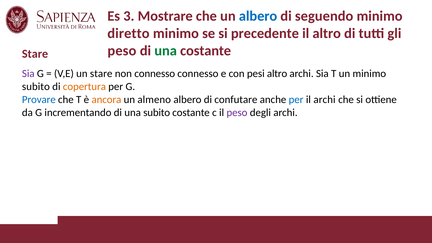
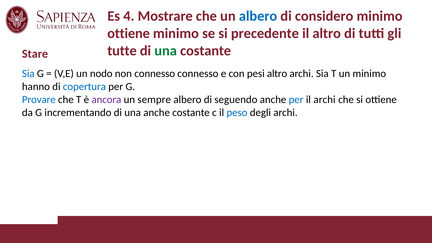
3: 3 -> 4
seguendo: seguendo -> considero
diretto at (128, 33): diretto -> ottiene
peso at (122, 51): peso -> tutte
Sia at (28, 74) colour: purple -> blue
un stare: stare -> nodo
subito at (36, 87): subito -> hanno
copertura colour: orange -> blue
ancora colour: orange -> purple
almeno: almeno -> sempre
confutare: confutare -> seguendo
una subito: subito -> anche
peso at (237, 113) colour: purple -> blue
